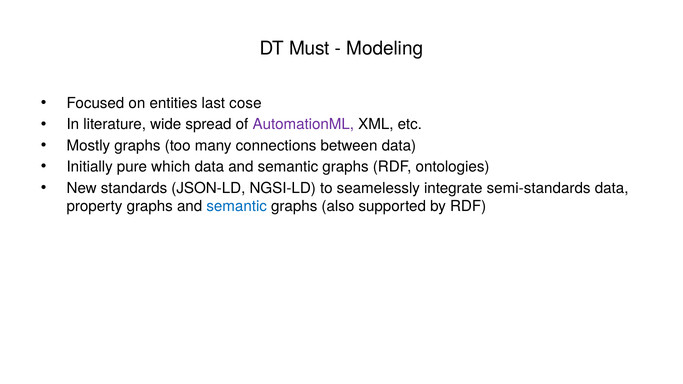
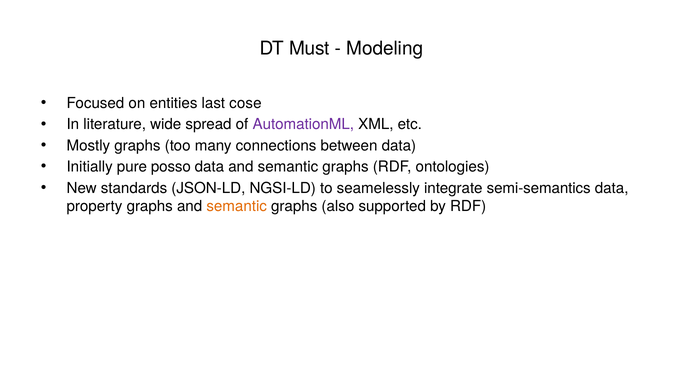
which: which -> posso
semi-standards: semi-standards -> semi-semantics
semantic at (237, 206) colour: blue -> orange
